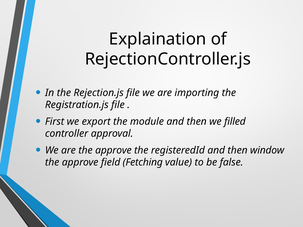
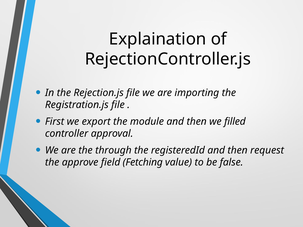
are the approve: approve -> through
window: window -> request
